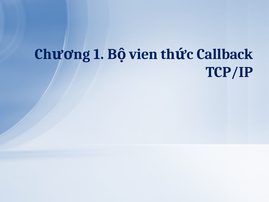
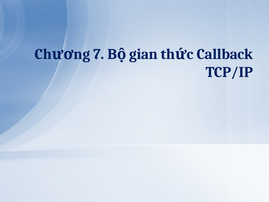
1: 1 -> 7
vien: vien -> gian
